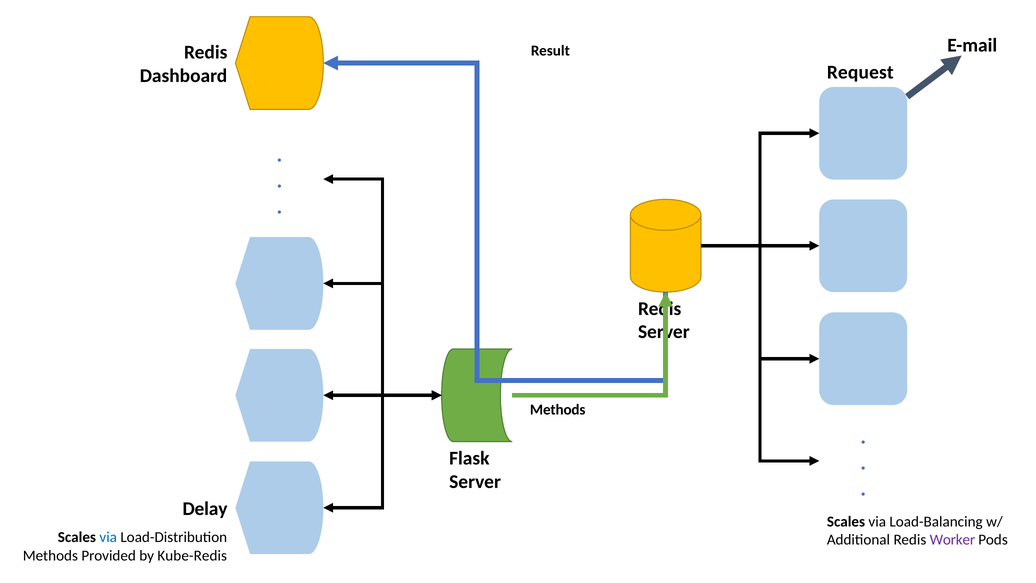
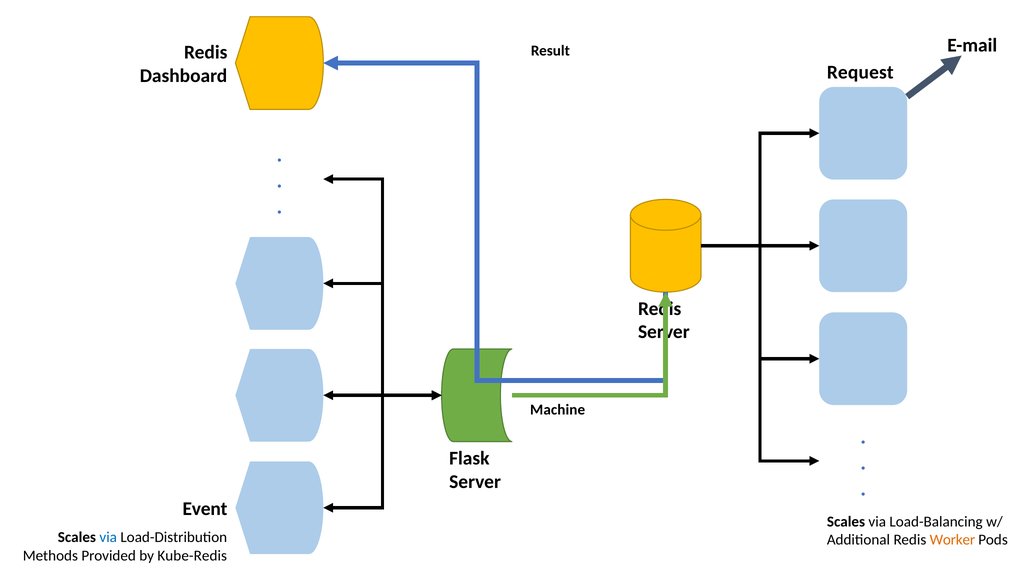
Methods at (558, 410): Methods -> Machine
Delay: Delay -> Event
Worker colour: purple -> orange
